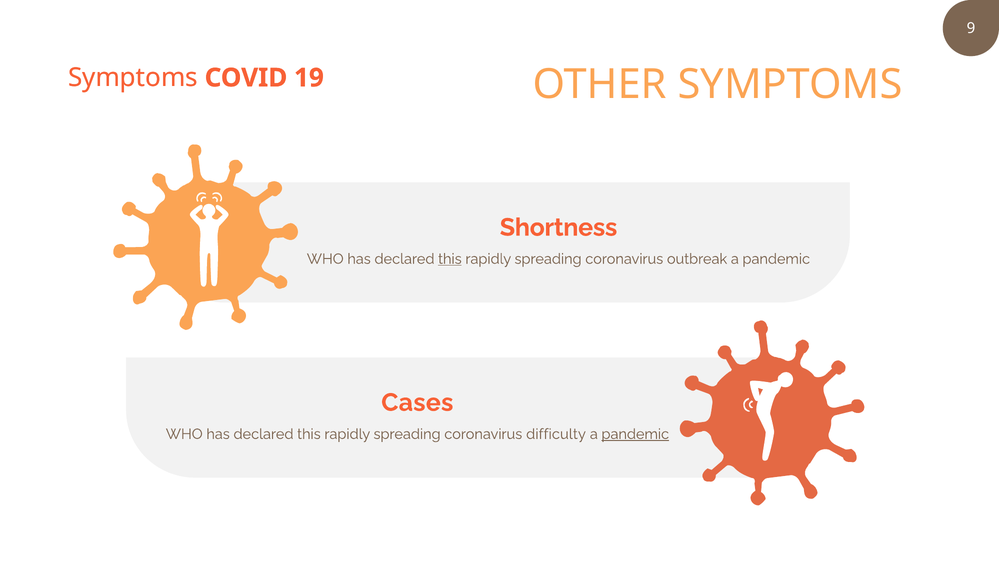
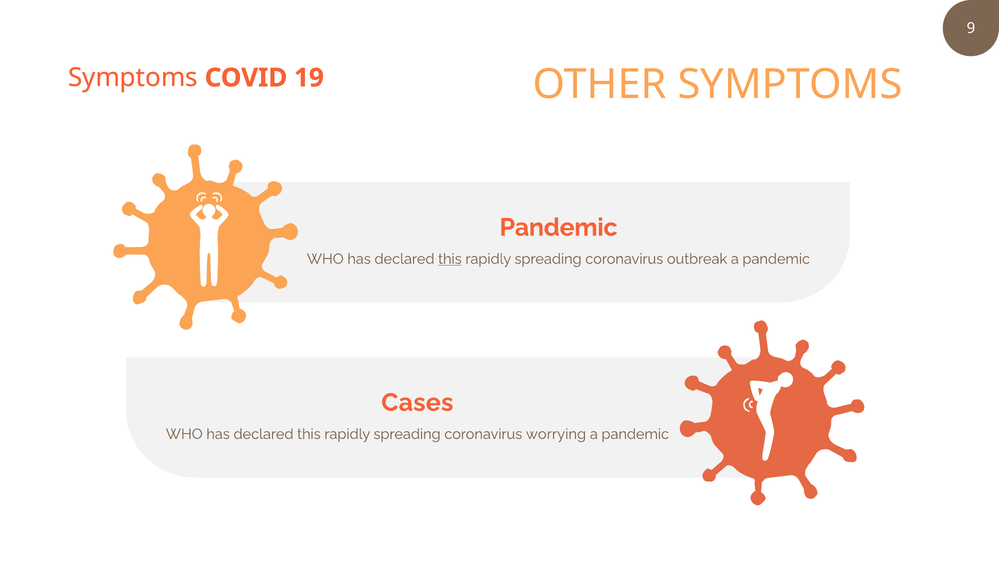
Shortness at (559, 227): Shortness -> Pandemic
difficulty: difficulty -> worrying
pandemic at (635, 434) underline: present -> none
